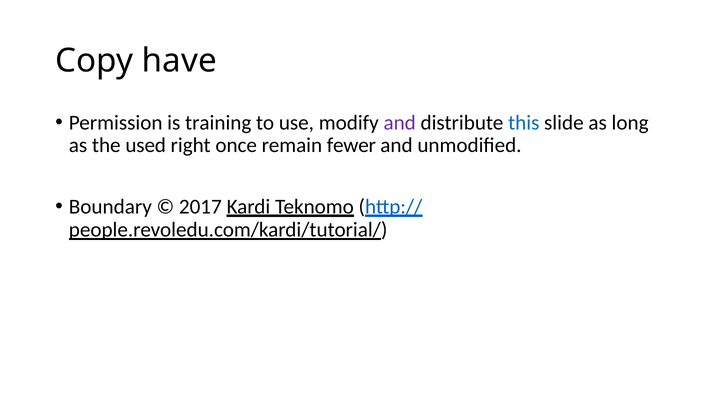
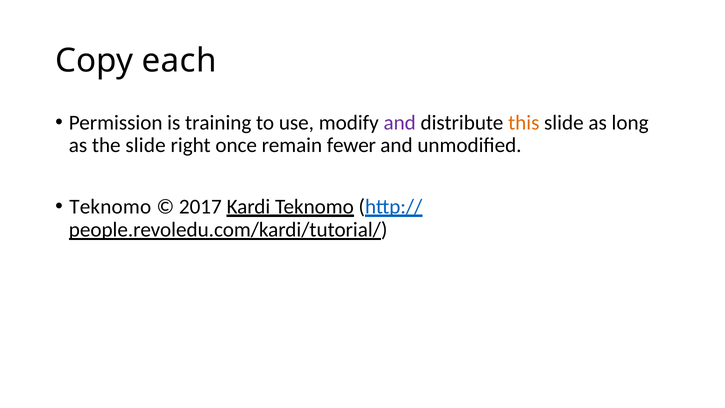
have: have -> each
this colour: blue -> orange
the used: used -> slide
Boundary at (110, 207): Boundary -> Teknomo
